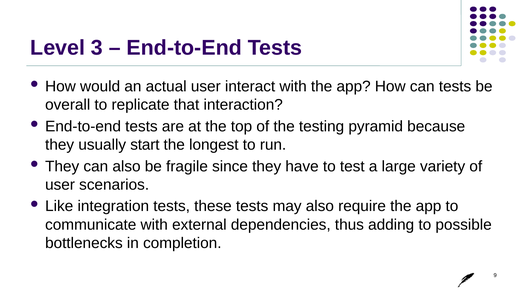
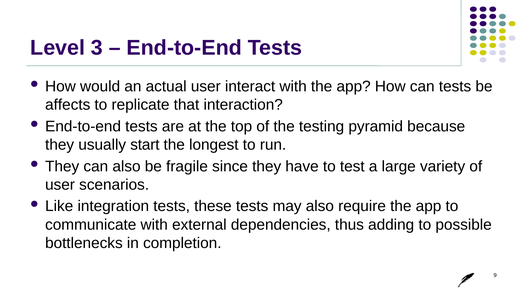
overall: overall -> affects
